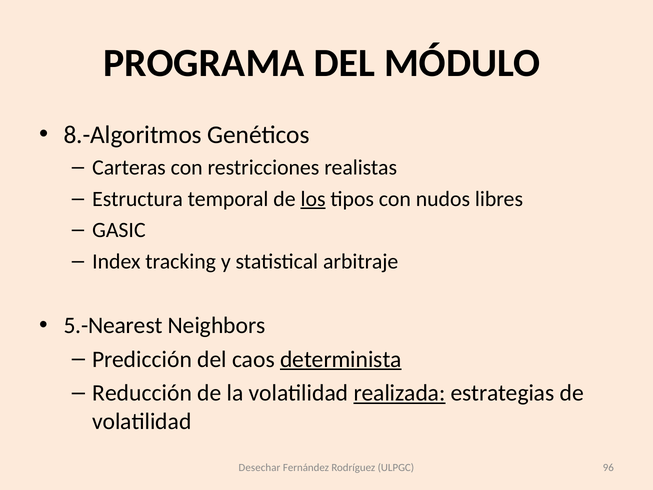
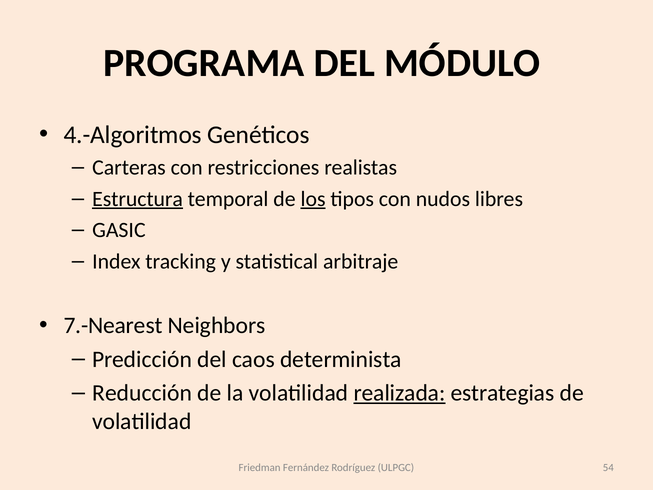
8.-Algoritmos: 8.-Algoritmos -> 4.-Algoritmos
Estructura underline: none -> present
5.-Nearest: 5.-Nearest -> 7.-Nearest
determinista underline: present -> none
Desechar: Desechar -> Friedman
96: 96 -> 54
